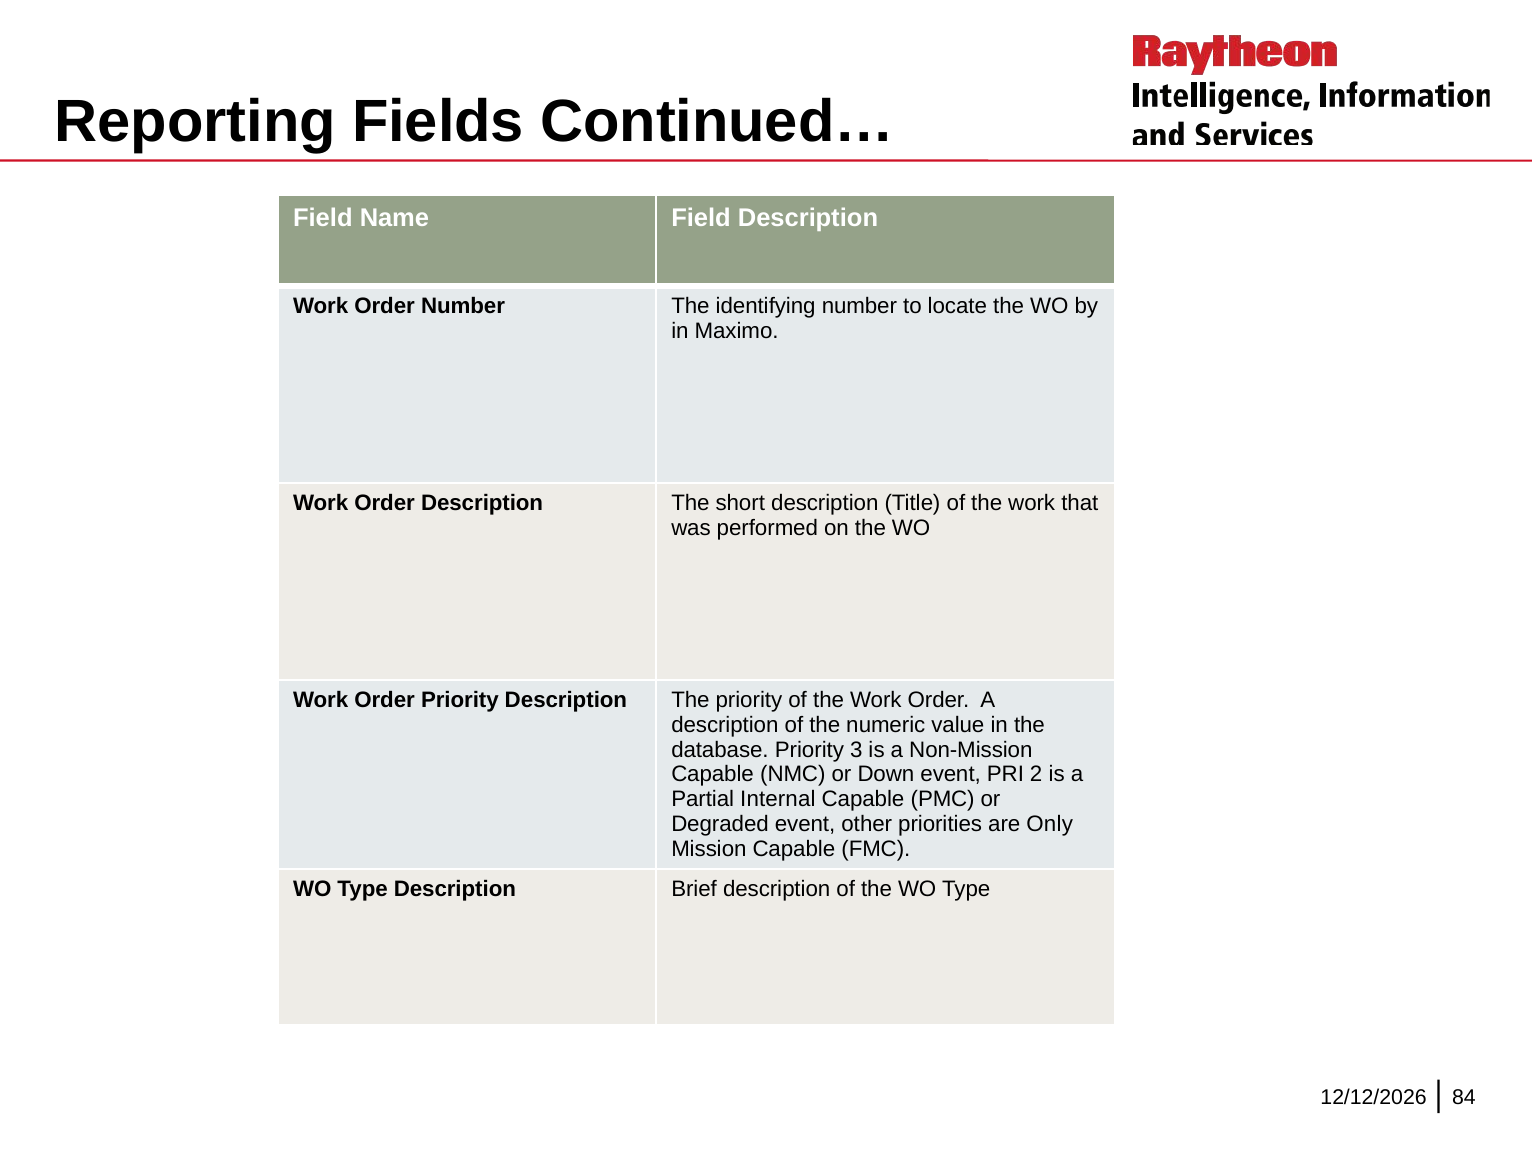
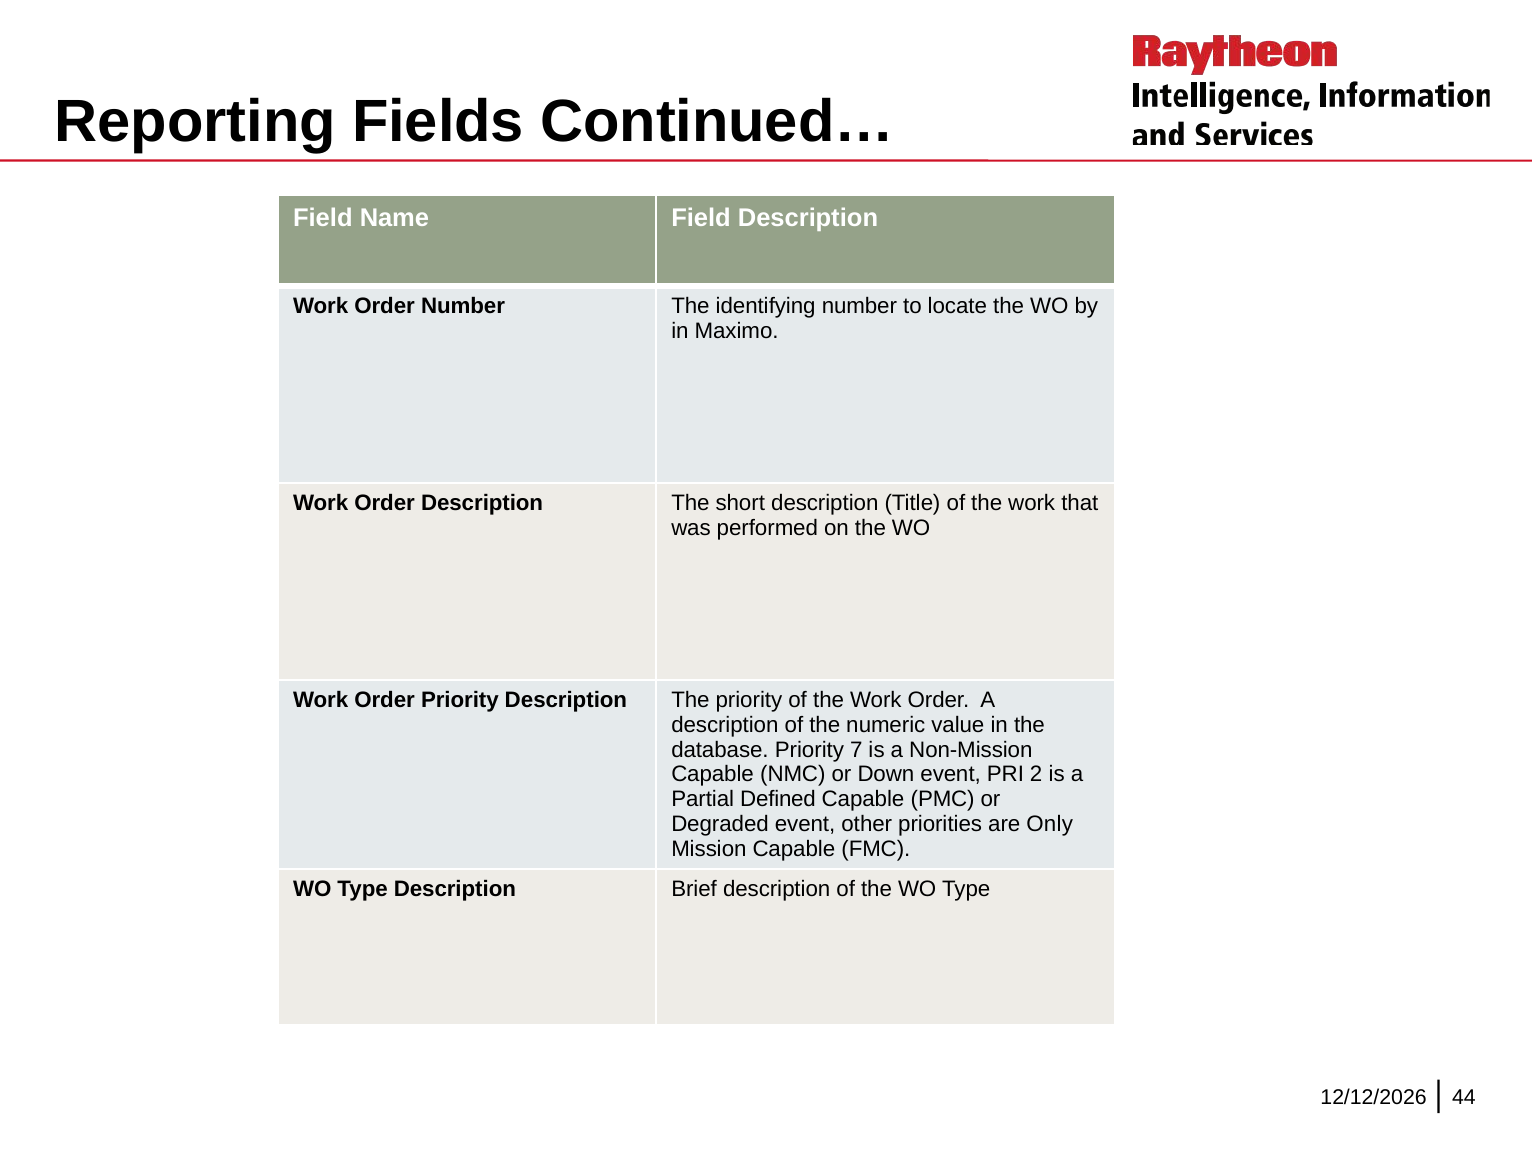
3: 3 -> 7
Internal: Internal -> Defined
84: 84 -> 44
